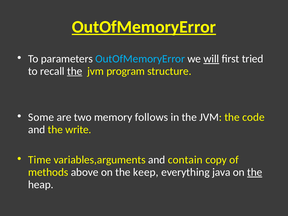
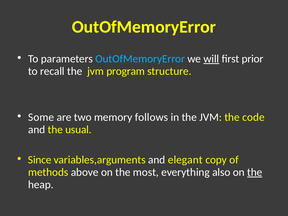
OutOfMemoryError at (144, 27) underline: present -> none
tried: tried -> prior
the at (75, 71) underline: present -> none
write: write -> usual
Time: Time -> Since
contain: contain -> elegant
keep: keep -> most
java: java -> also
